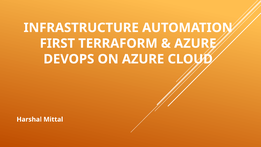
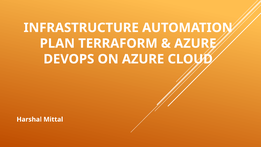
FIRST: FIRST -> PLAN
